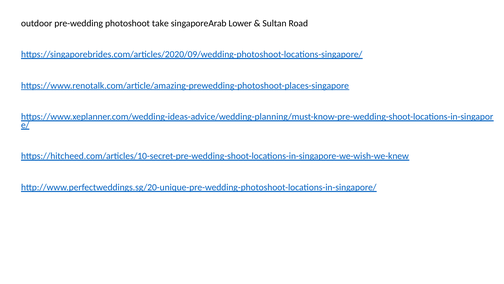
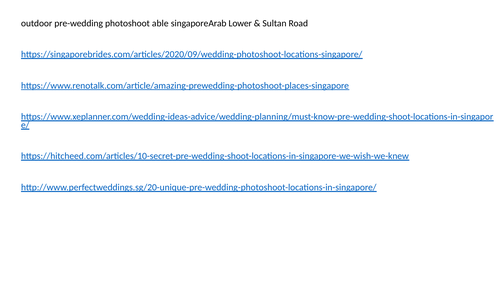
take: take -> able
